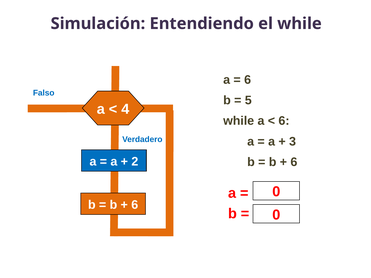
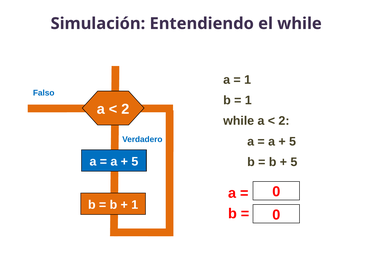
6 at (248, 80): 6 -> 1
5 at (248, 100): 5 -> 1
4 at (125, 109): 4 -> 2
6 at (284, 121): 6 -> 2
3 at (293, 142): 3 -> 5
2 at (135, 162): 2 -> 5
6 at (294, 162): 6 -> 5
6 at (135, 205): 6 -> 1
